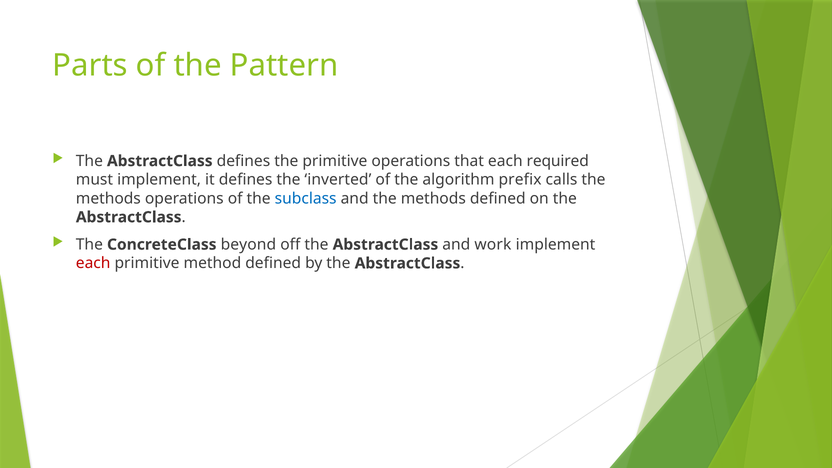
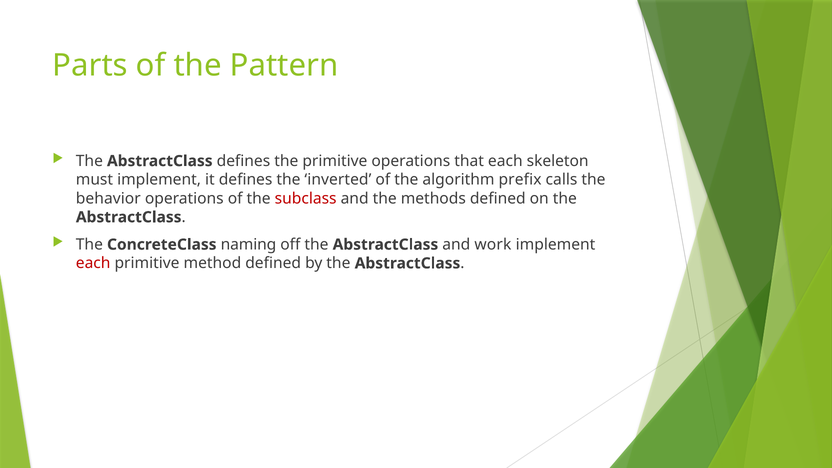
required: required -> skeleton
methods at (108, 198): methods -> behavior
subclass colour: blue -> red
beyond: beyond -> naming
